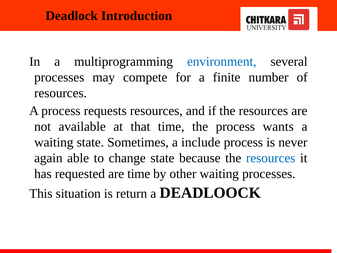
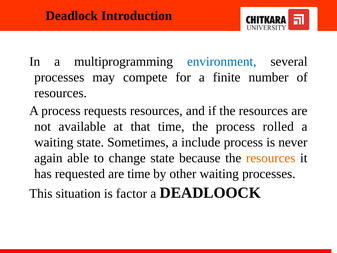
wants: wants -> rolled
resources at (271, 158) colour: blue -> orange
return: return -> factor
